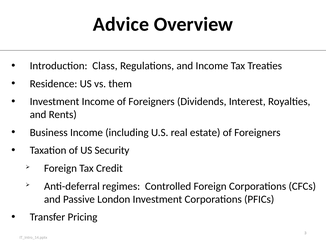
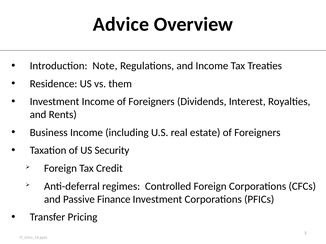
Class: Class -> Note
London: London -> Finance
